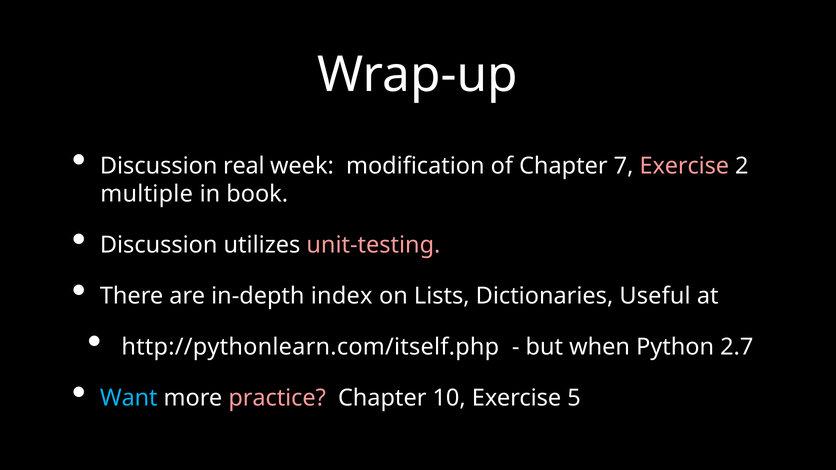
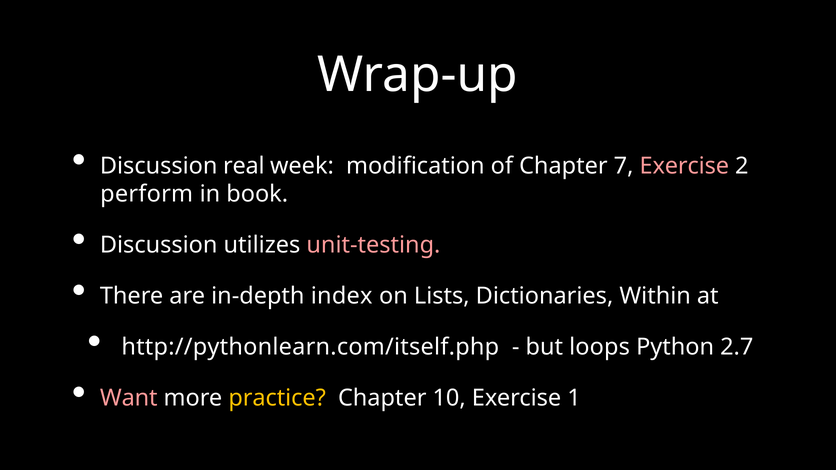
multiple: multiple -> perform
Useful: Useful -> Within
when: when -> loops
Want colour: light blue -> pink
practice colour: pink -> yellow
5: 5 -> 1
